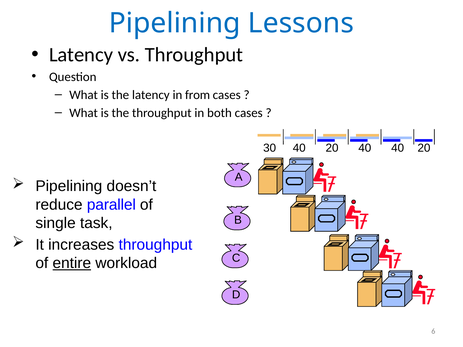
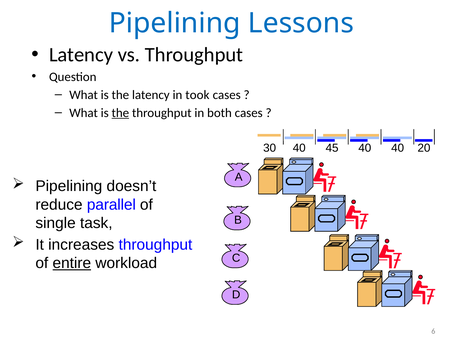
from: from -> took
the at (120, 113) underline: none -> present
30 40 20: 20 -> 45
